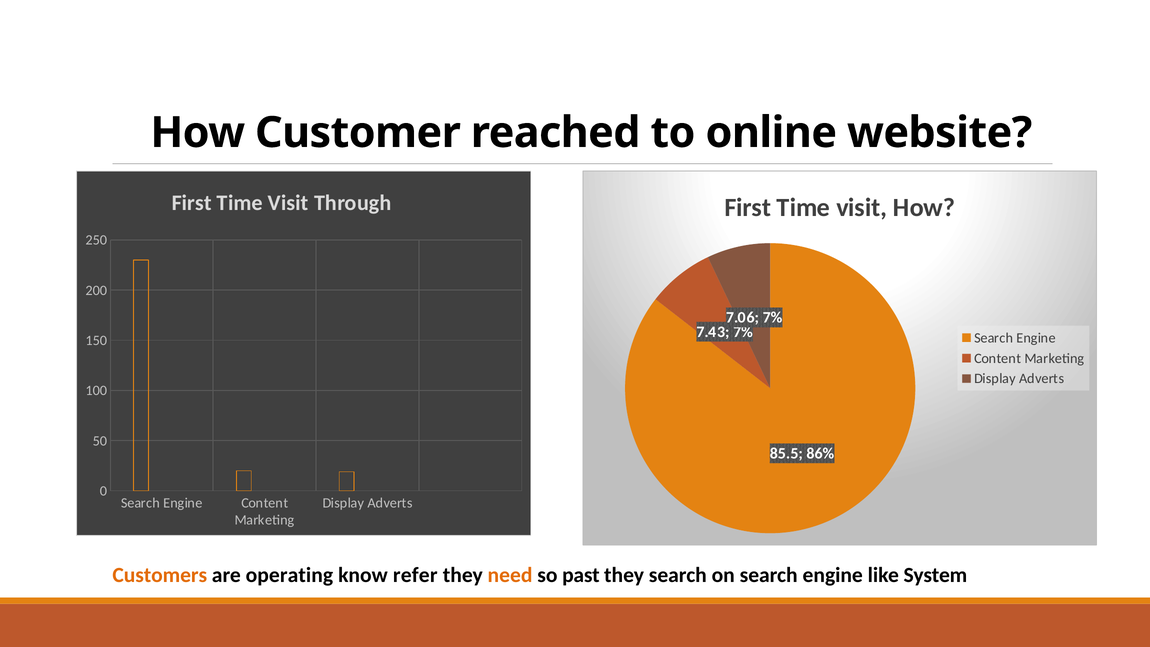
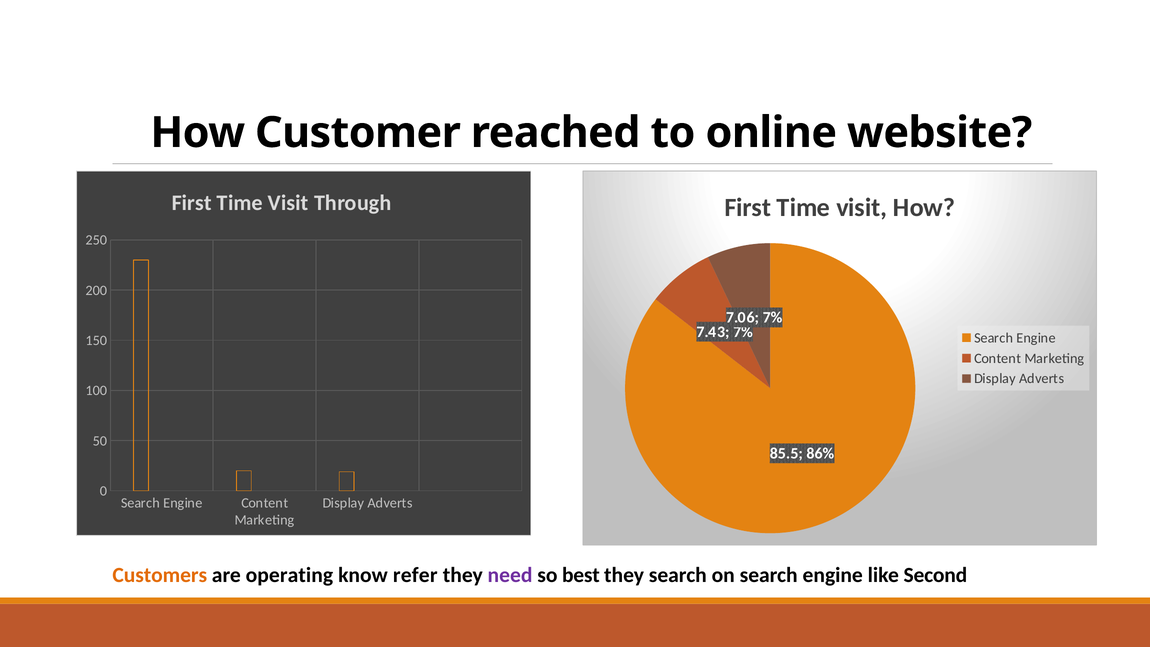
need colour: orange -> purple
past: past -> best
System: System -> Second
